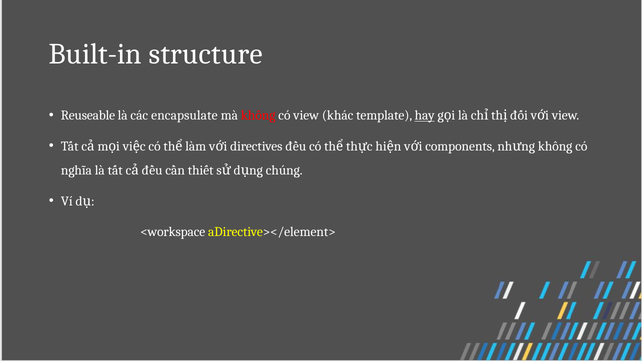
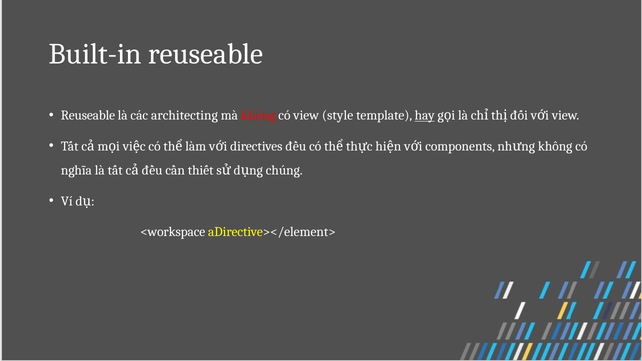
Built-in structure: structure -> reuseable
encapsulate: encapsulate -> architecting
không at (258, 116) underline: none -> present
khác: khác -> style
